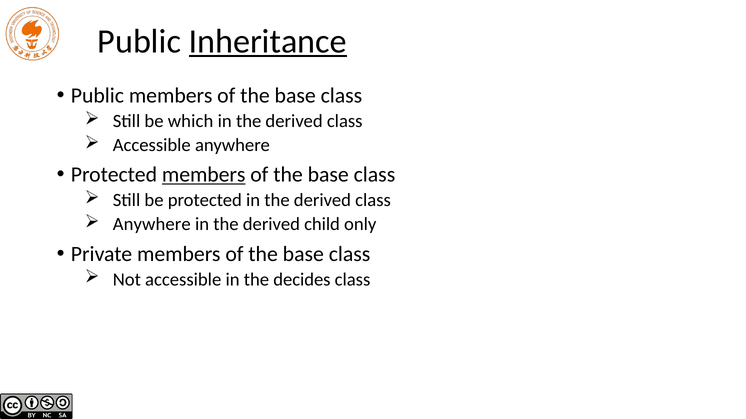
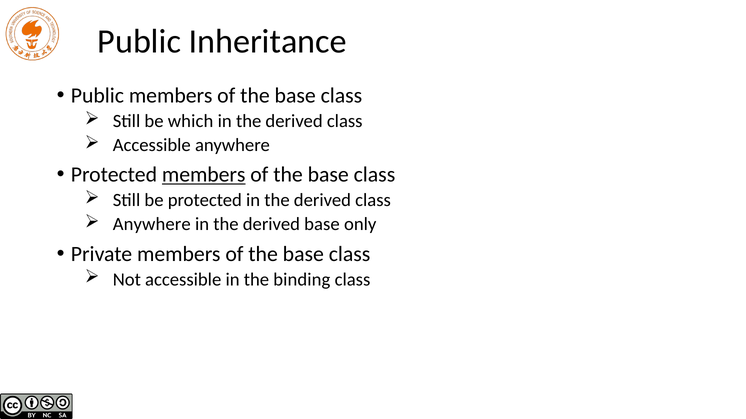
Inheritance underline: present -> none
derived child: child -> base
decides: decides -> binding
